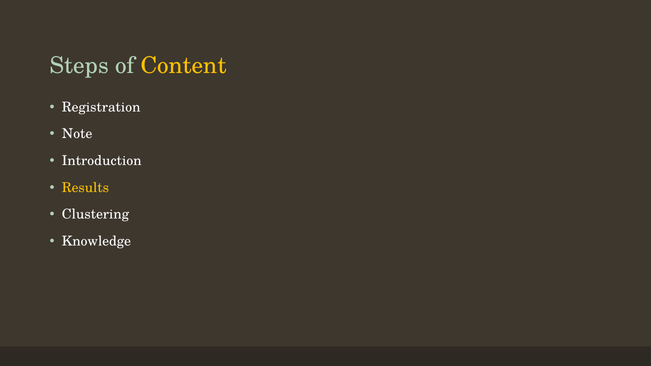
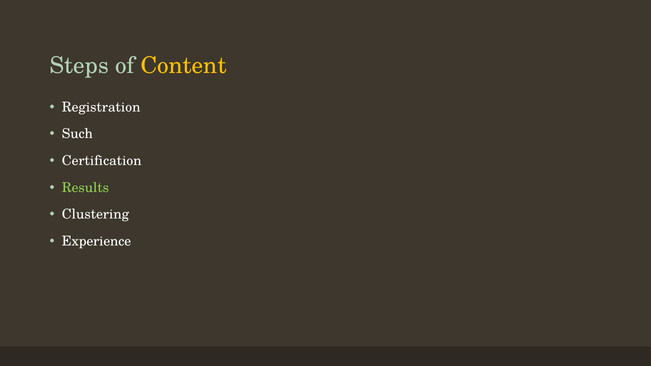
Note: Note -> Such
Introduction: Introduction -> Certification
Results colour: yellow -> light green
Knowledge: Knowledge -> Experience
